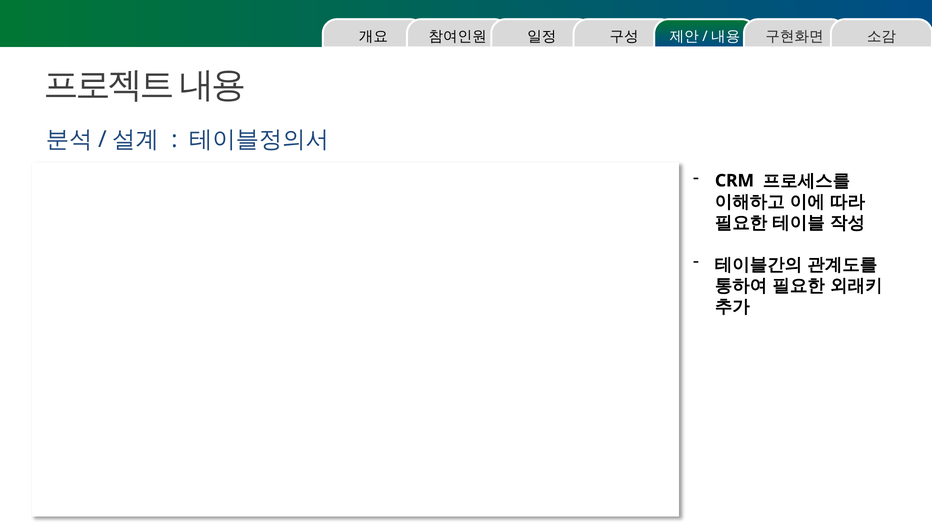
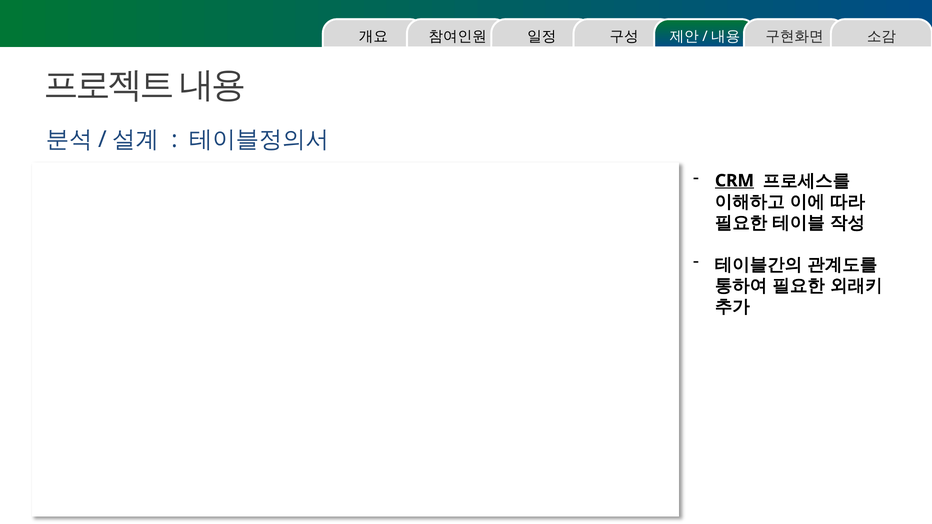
CRM underline: none -> present
